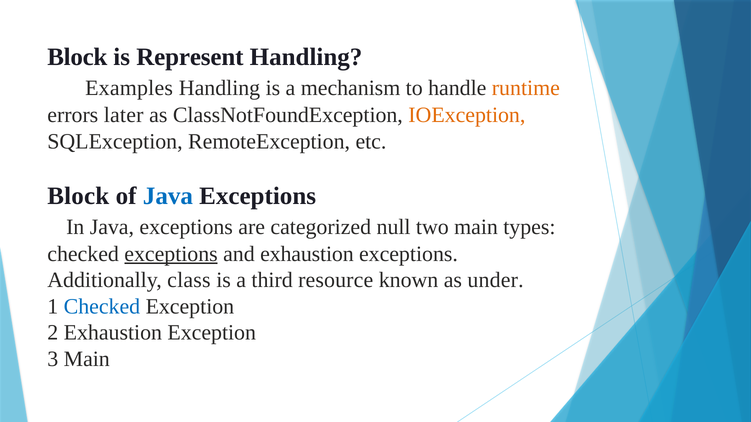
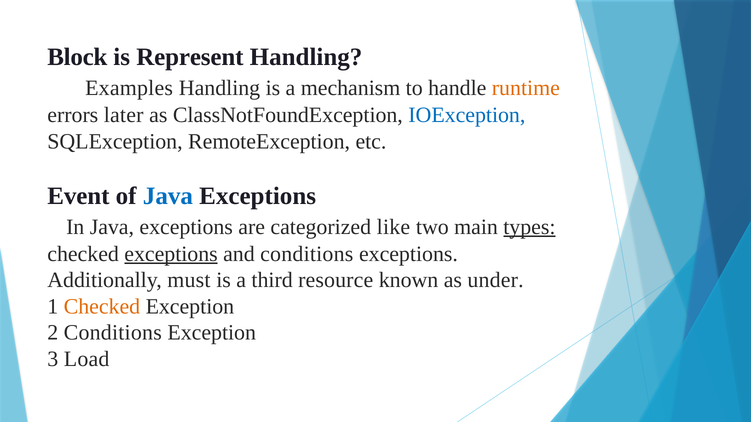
IOException colour: orange -> blue
Block at (78, 196): Block -> Event
null: null -> like
types underline: none -> present
and exhaustion: exhaustion -> conditions
class: class -> must
Checked at (102, 307) colour: blue -> orange
2 Exhaustion: Exhaustion -> Conditions
3 Main: Main -> Load
